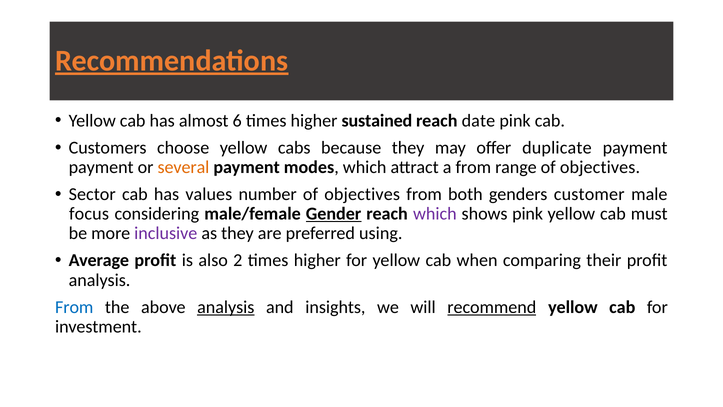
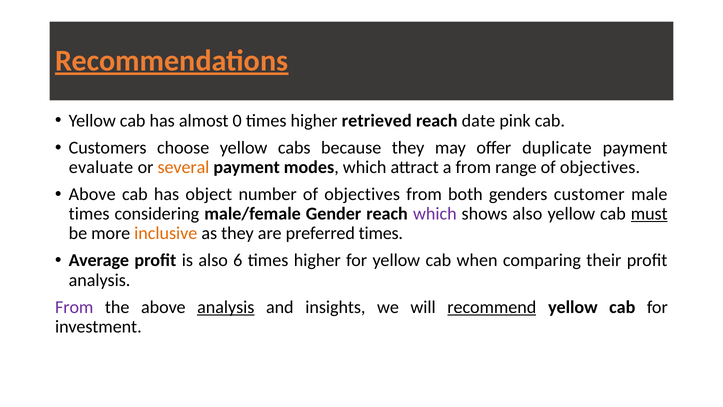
6: 6 -> 0
sustained: sustained -> retrieved
payment at (101, 167): payment -> evaluate
Sector at (92, 194): Sector -> Above
values: values -> object
focus at (89, 214): focus -> times
Gender underline: present -> none
shows pink: pink -> also
must underline: none -> present
inclusive colour: purple -> orange
preferred using: using -> times
2: 2 -> 6
From at (74, 307) colour: blue -> purple
